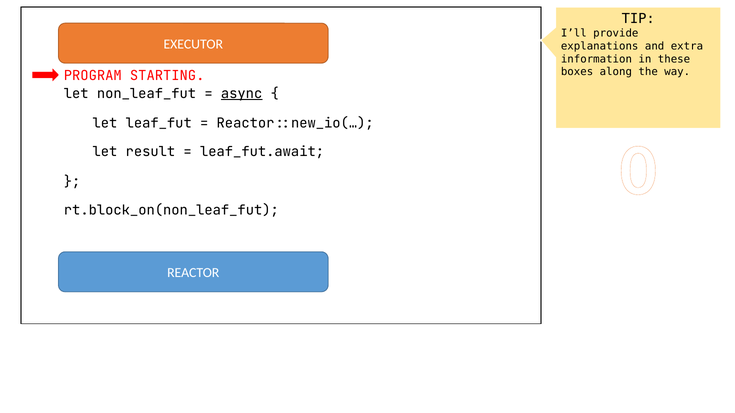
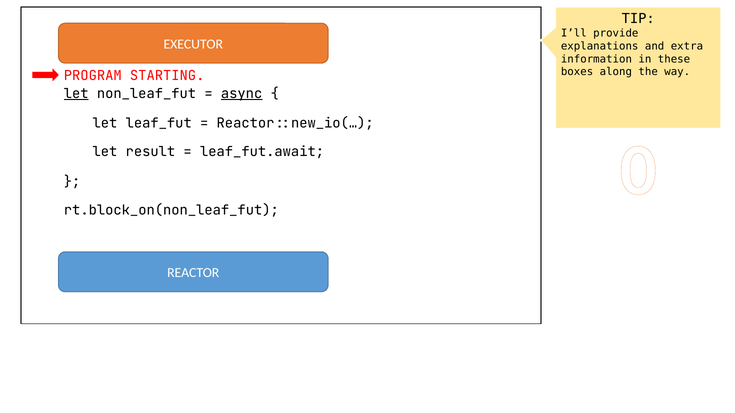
let at (76, 94) underline: none -> present
